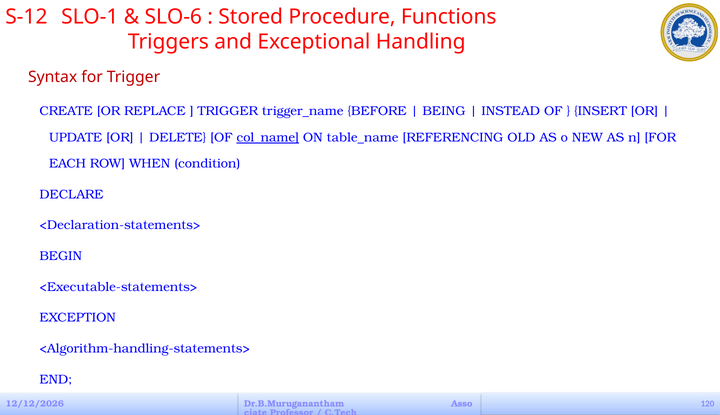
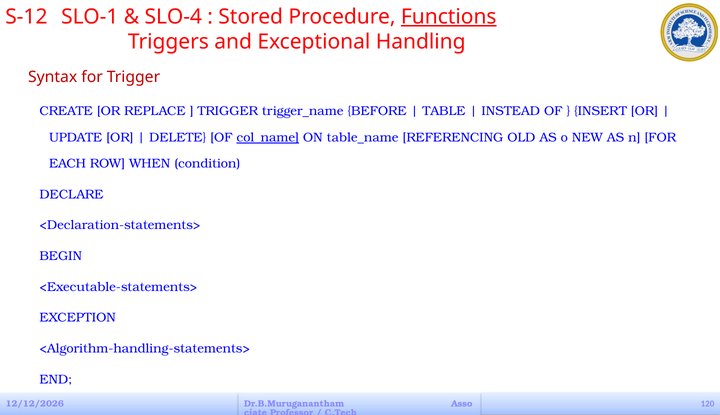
SLO-6: SLO-6 -> SLO-4
Functions underline: none -> present
BEING: BEING -> TABLE
